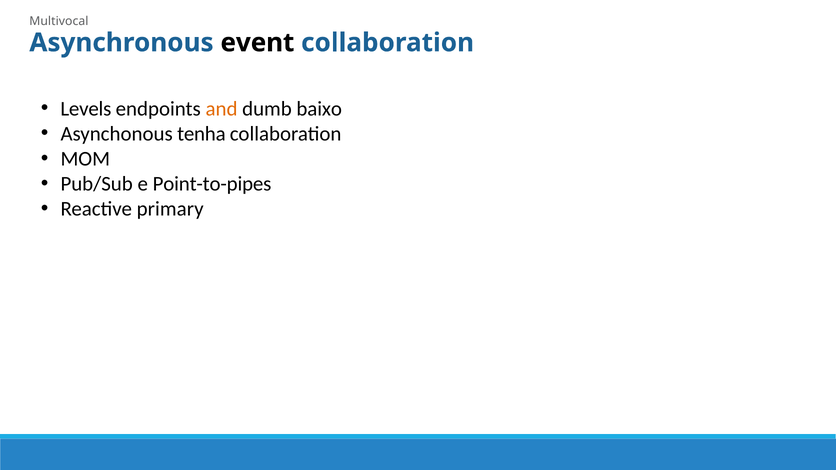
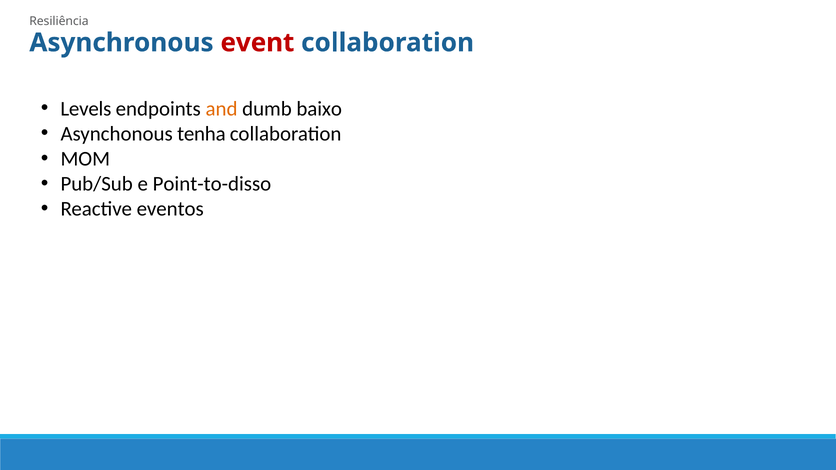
Multivocal: Multivocal -> Resiliência
event colour: black -> red
Point-to-pipes: Point-to-pipes -> Point-to-disso
primary: primary -> eventos
